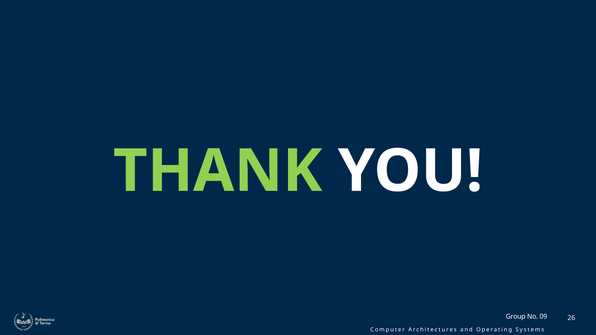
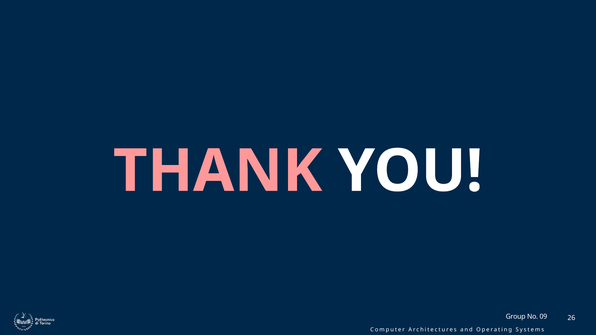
THANK colour: light green -> pink
